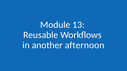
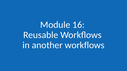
13: 13 -> 16
another afternoon: afternoon -> workflows
